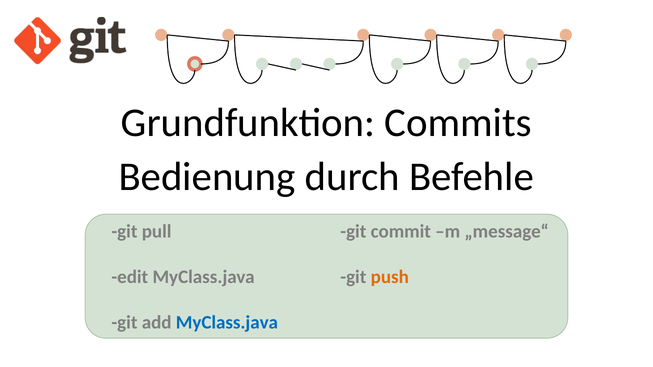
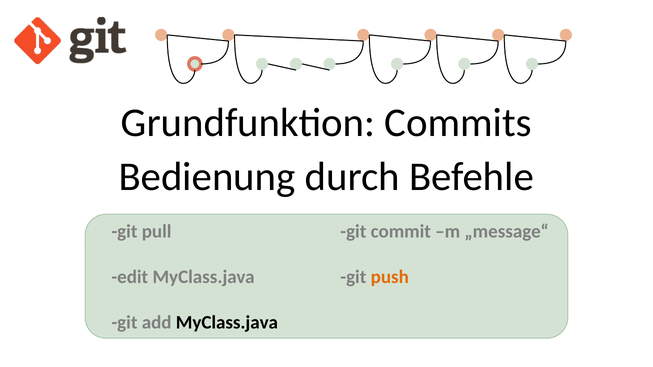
MyClass.java at (227, 323) colour: blue -> black
